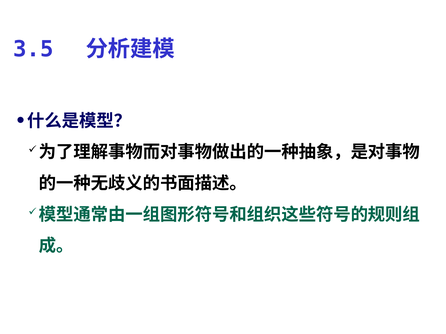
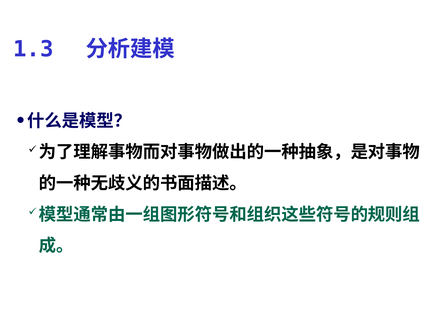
3.5: 3.5 -> 1.3
